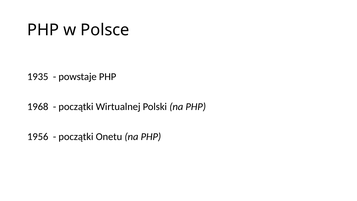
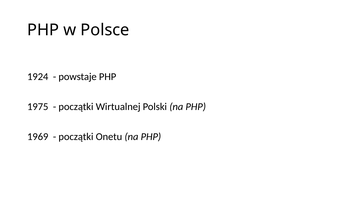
1935: 1935 -> 1924
1968: 1968 -> 1975
1956: 1956 -> 1969
